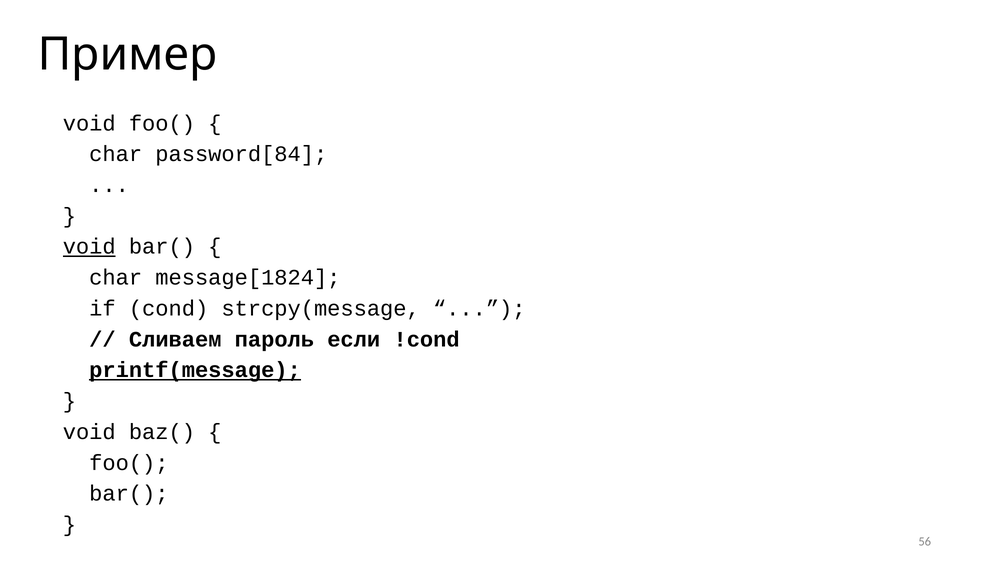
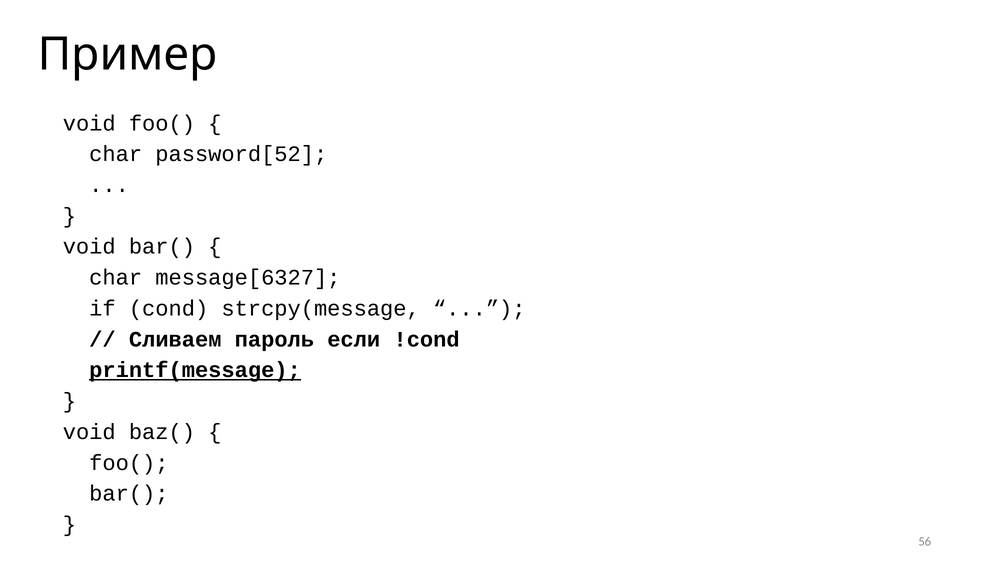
password[84: password[84 -> password[52
void at (89, 247) underline: present -> none
message[1824: message[1824 -> message[6327
